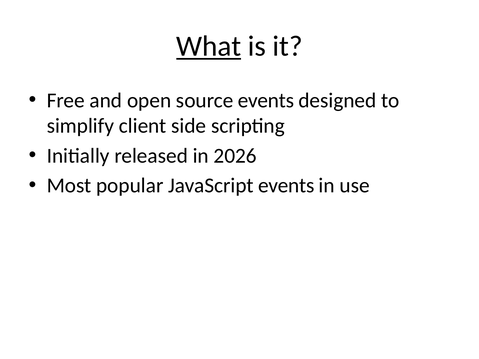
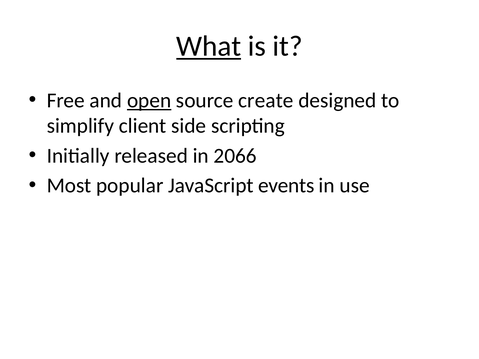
open underline: none -> present
source events: events -> create
2026: 2026 -> 2066
